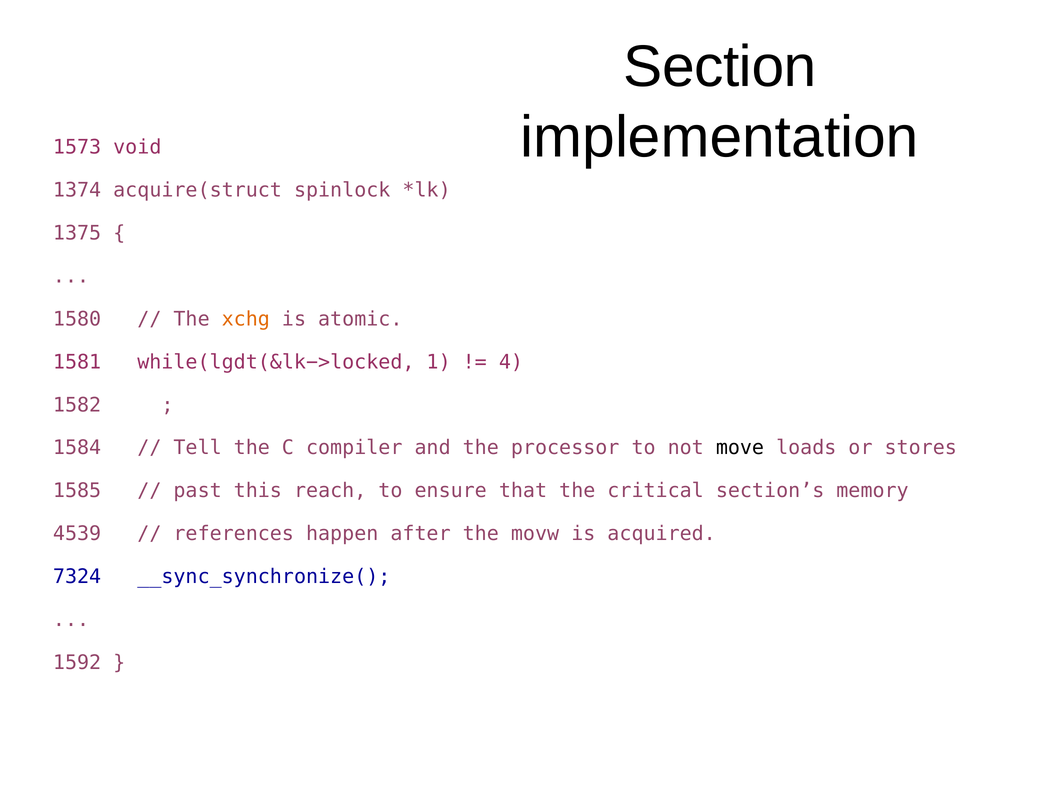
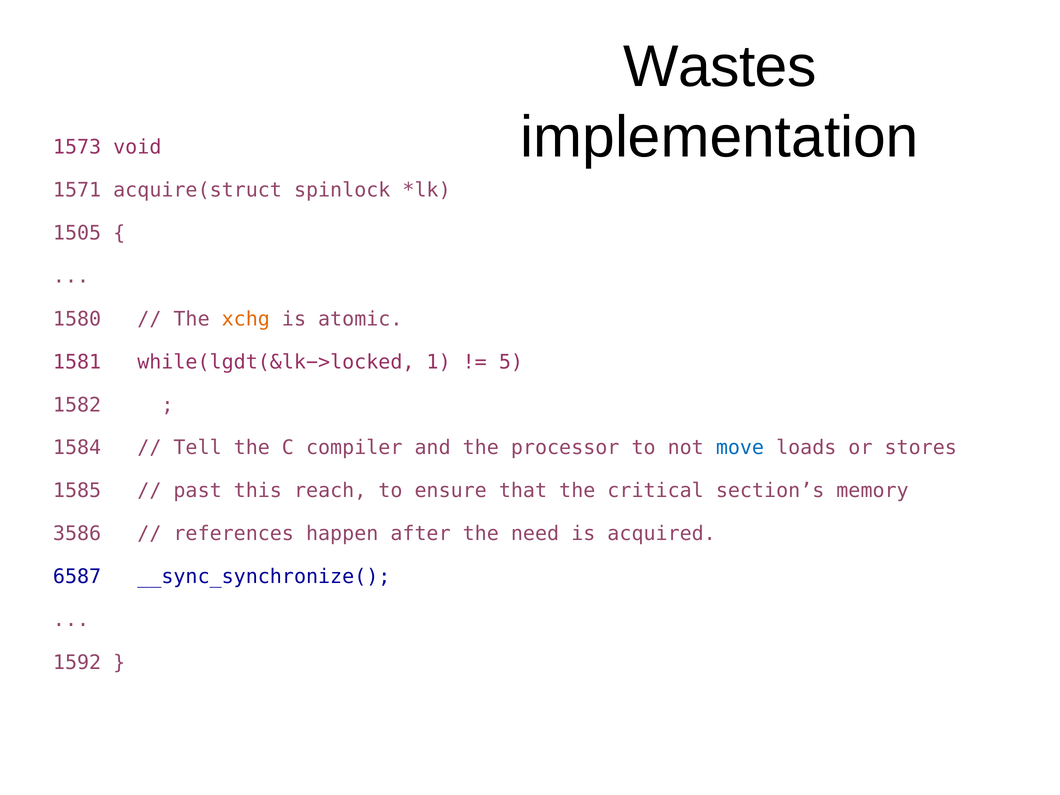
Section: Section -> Wastes
1374: 1374 -> 1571
1375: 1375 -> 1505
4: 4 -> 5
move colour: black -> blue
4539: 4539 -> 3586
movw: movw -> need
7324: 7324 -> 6587
